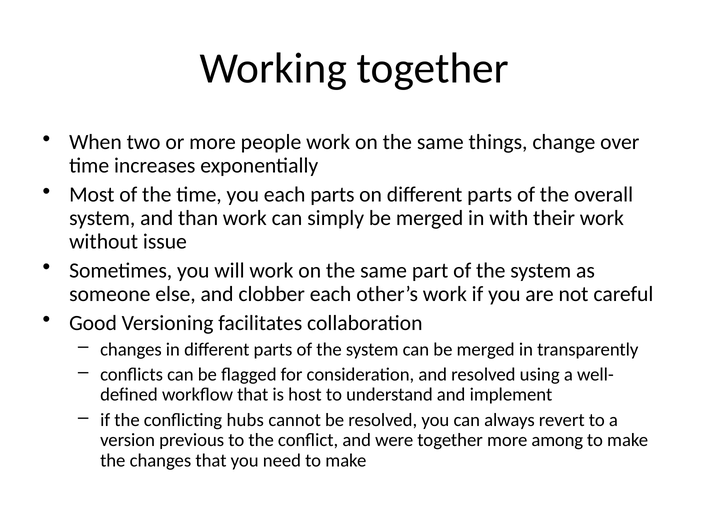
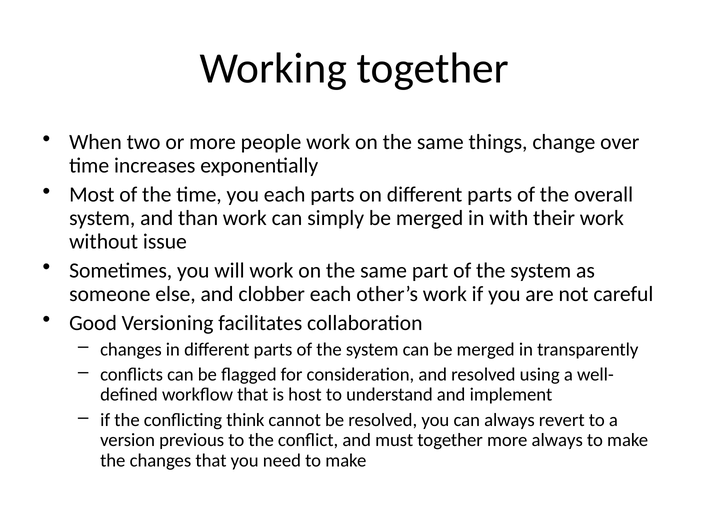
hubs: hubs -> think
were: were -> must
more among: among -> always
